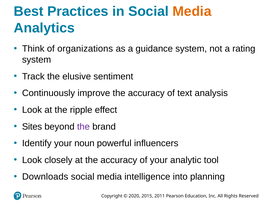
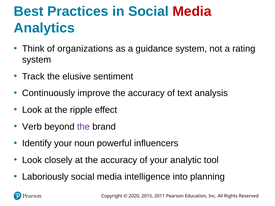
Media at (192, 11) colour: orange -> red
Sites: Sites -> Verb
Downloads: Downloads -> Laboriously
